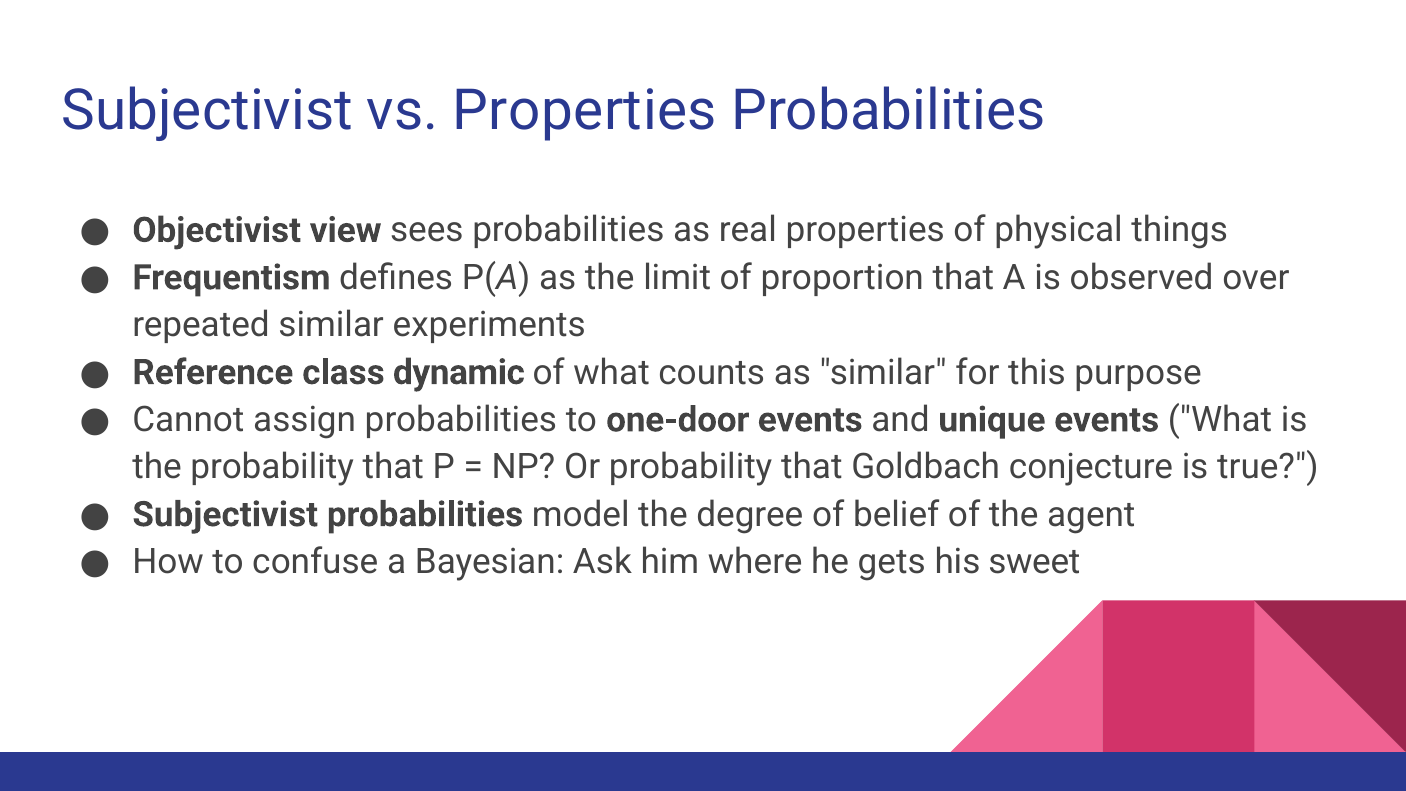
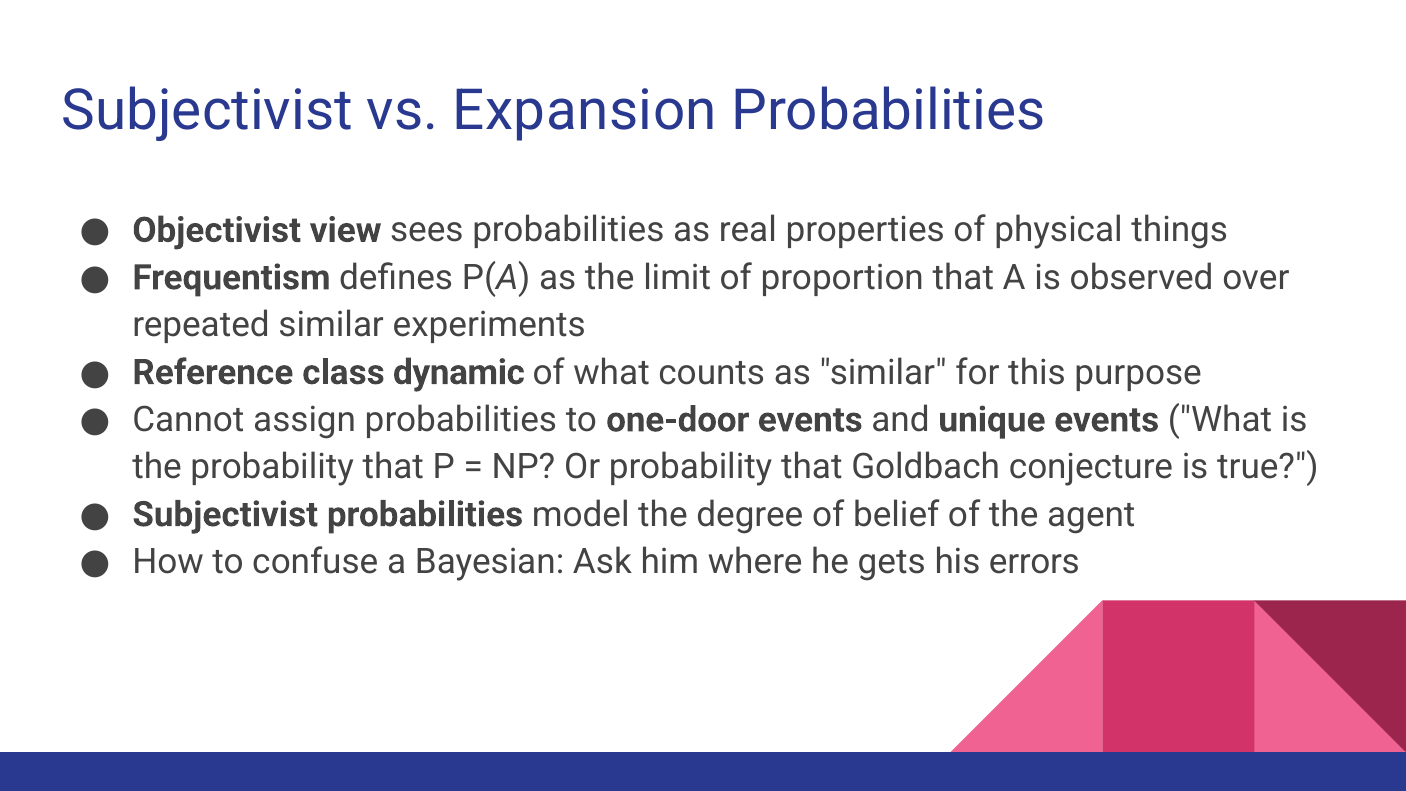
vs Properties: Properties -> Expansion
sweet: sweet -> errors
